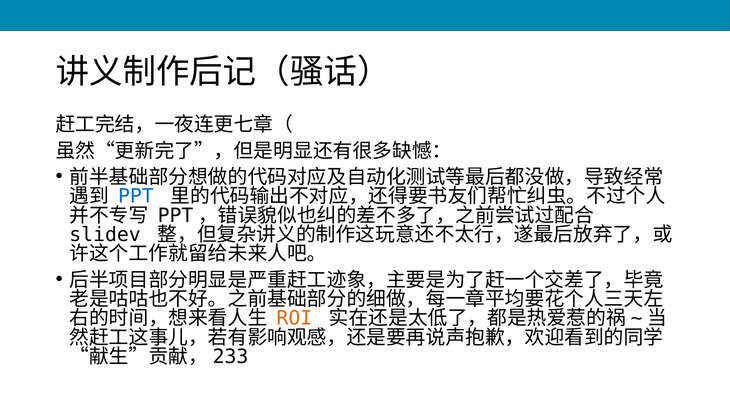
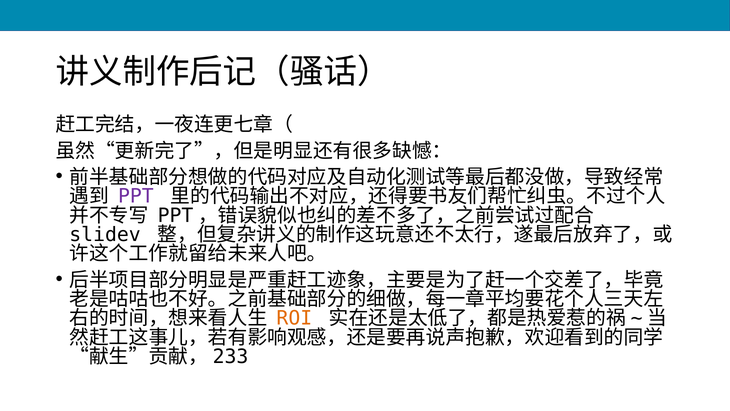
PPT colour: blue -> purple
